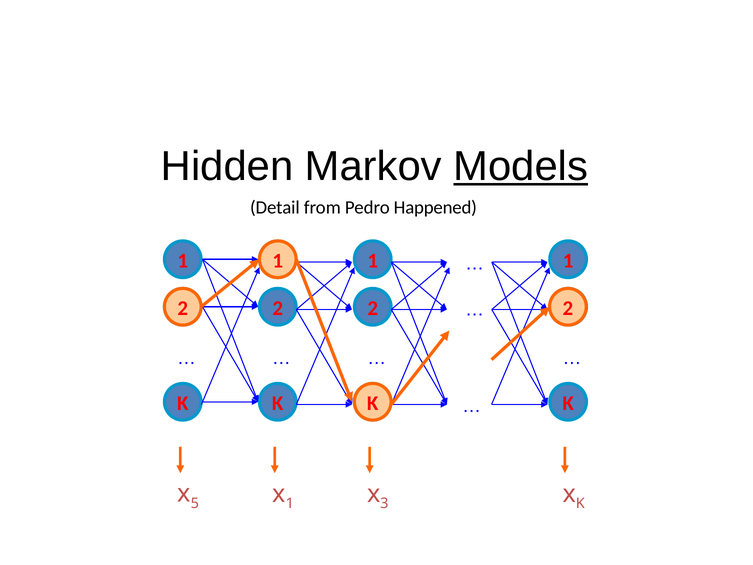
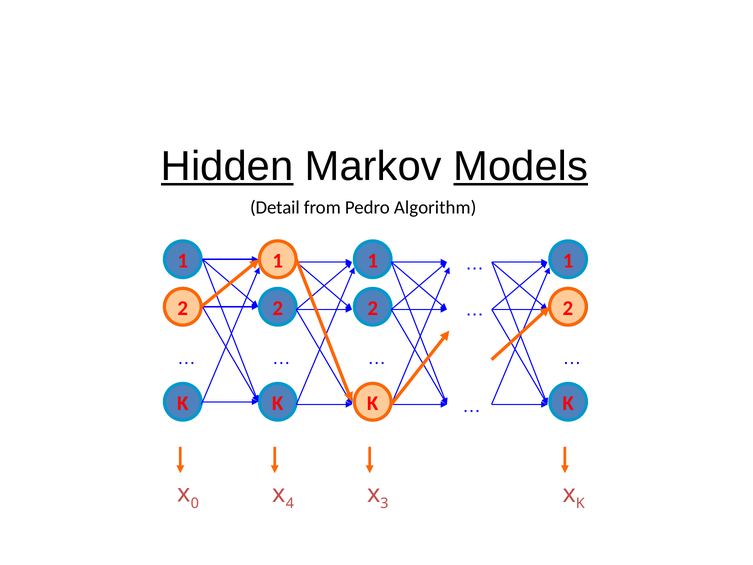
Hidden underline: none -> present
Happened: Happened -> Algorithm
5: 5 -> 0
1 at (290, 503): 1 -> 4
